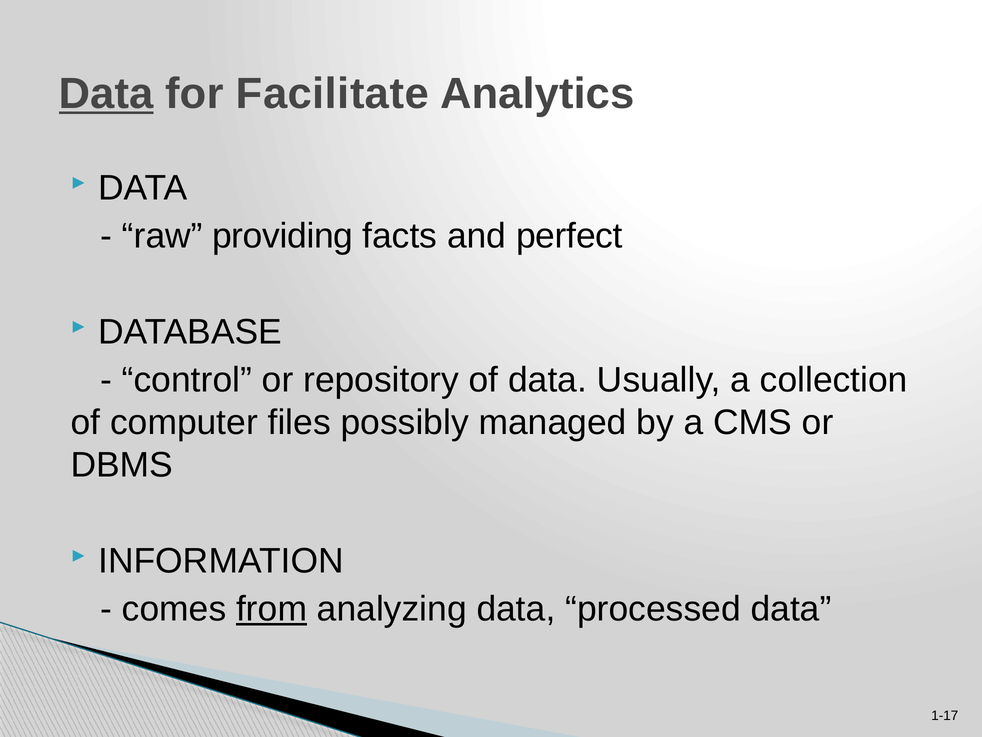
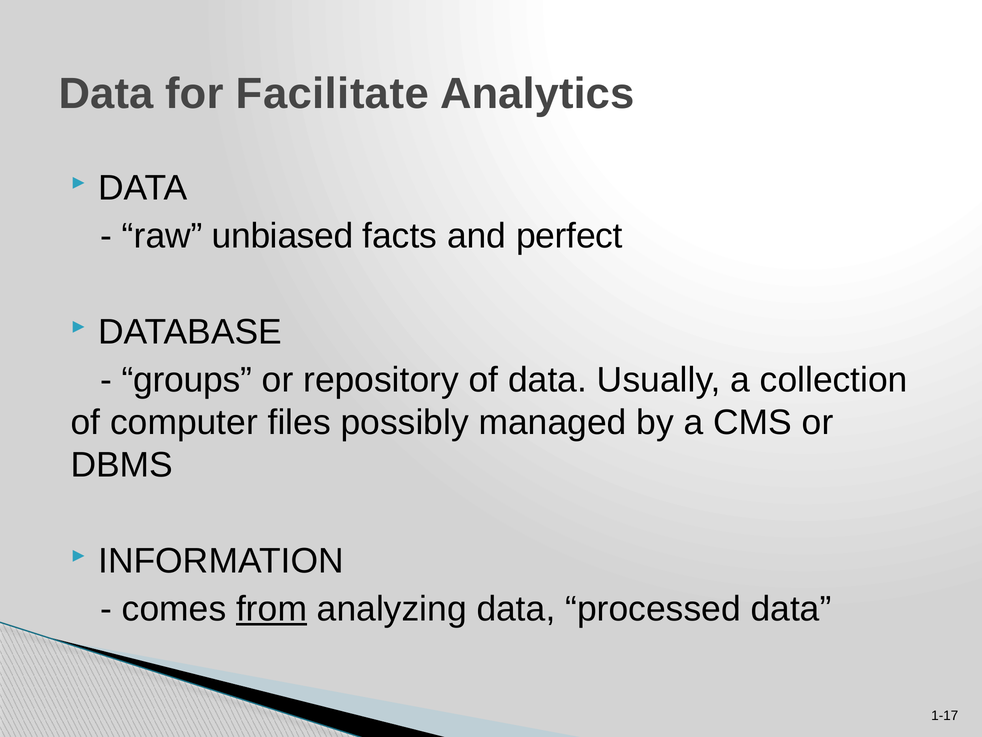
Data at (106, 94) underline: present -> none
providing: providing -> unbiased
control: control -> groups
